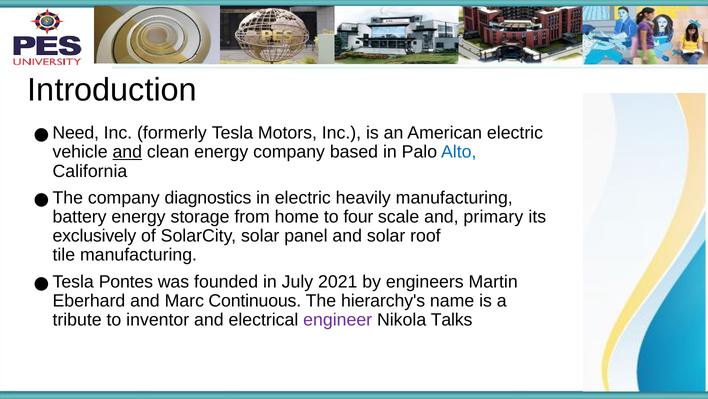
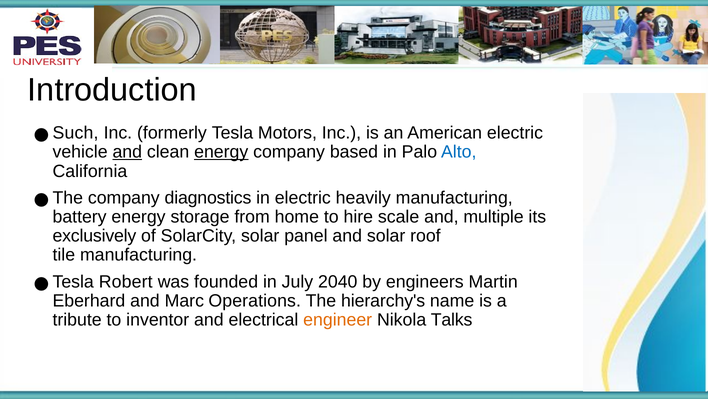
Need: Need -> Such
energy at (221, 152) underline: none -> present
four: four -> hire
primary: primary -> multiple
Pontes: Pontes -> Robert
2021: 2021 -> 2040
Continuous: Continuous -> Operations
engineer colour: purple -> orange
